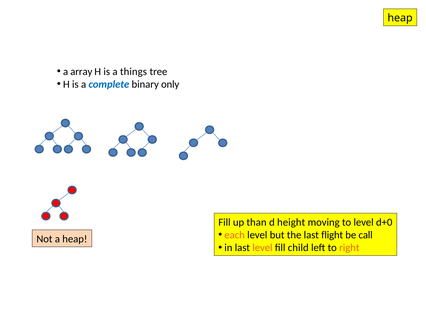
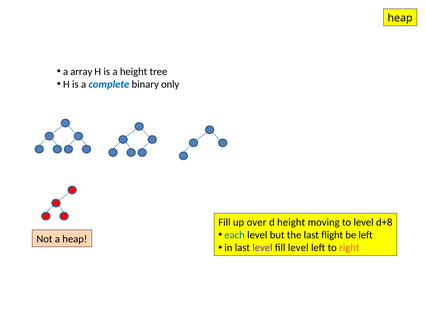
a things: things -> height
than: than -> over
d+0: d+0 -> d+8
each colour: orange -> blue
be call: call -> left
level at (262, 248) colour: orange -> purple
fill child: child -> level
